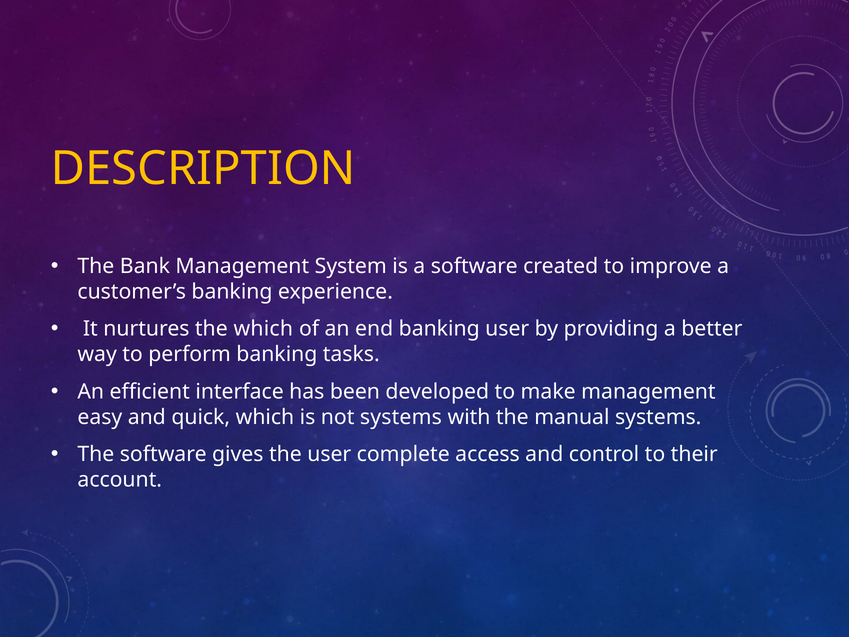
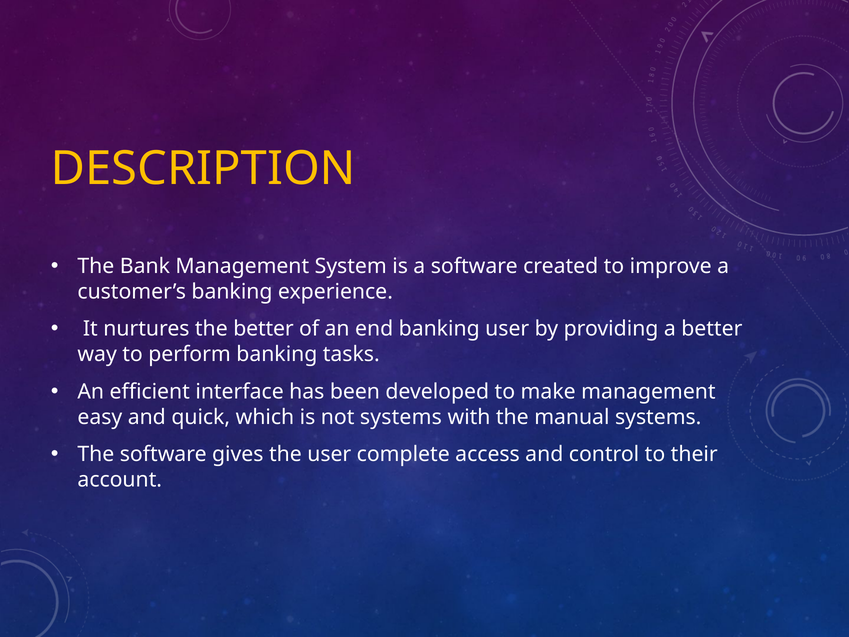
the which: which -> better
